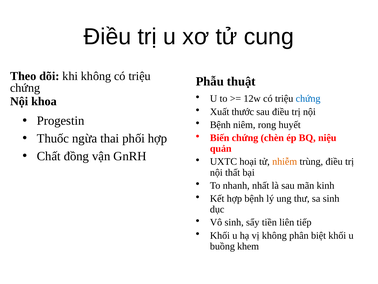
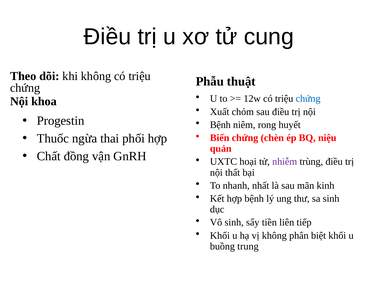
thước: thước -> chỏm
nhiễm colour: orange -> purple
khem: khem -> trung
